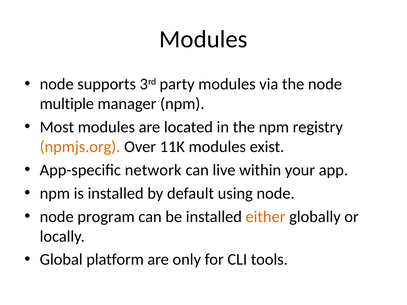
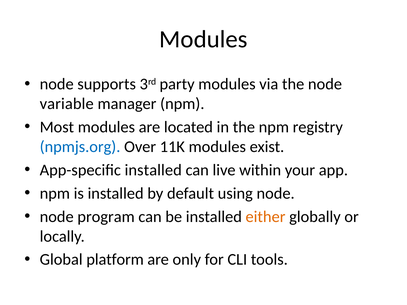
multiple: multiple -> variable
npmjs.org colour: orange -> blue
App-specific network: network -> installed
